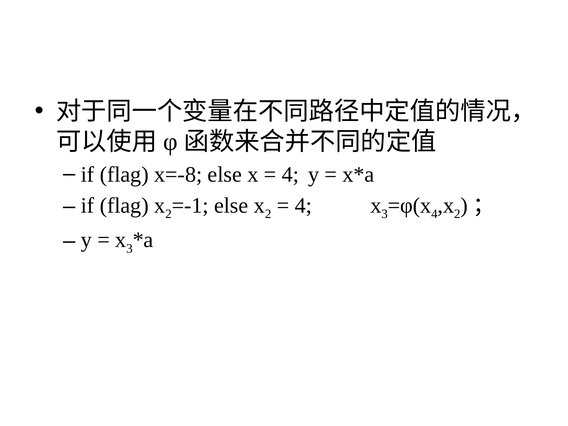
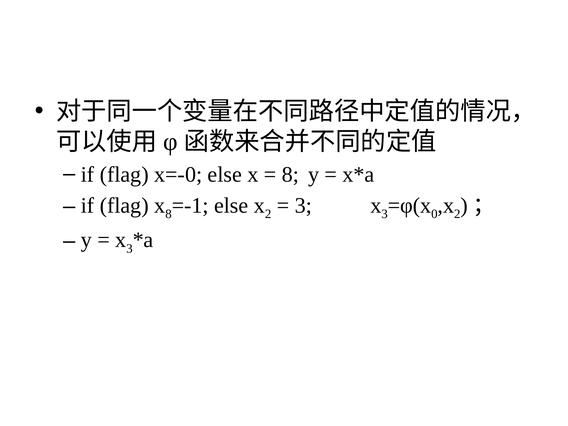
x=-8: x=-8 -> x=-0
4 at (290, 174): 4 -> 8
flag x 2: 2 -> 8
4 at (303, 205): 4 -> 3
4 at (434, 214): 4 -> 0
